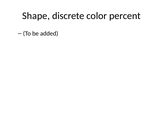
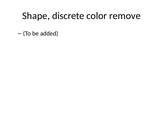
percent: percent -> remove
